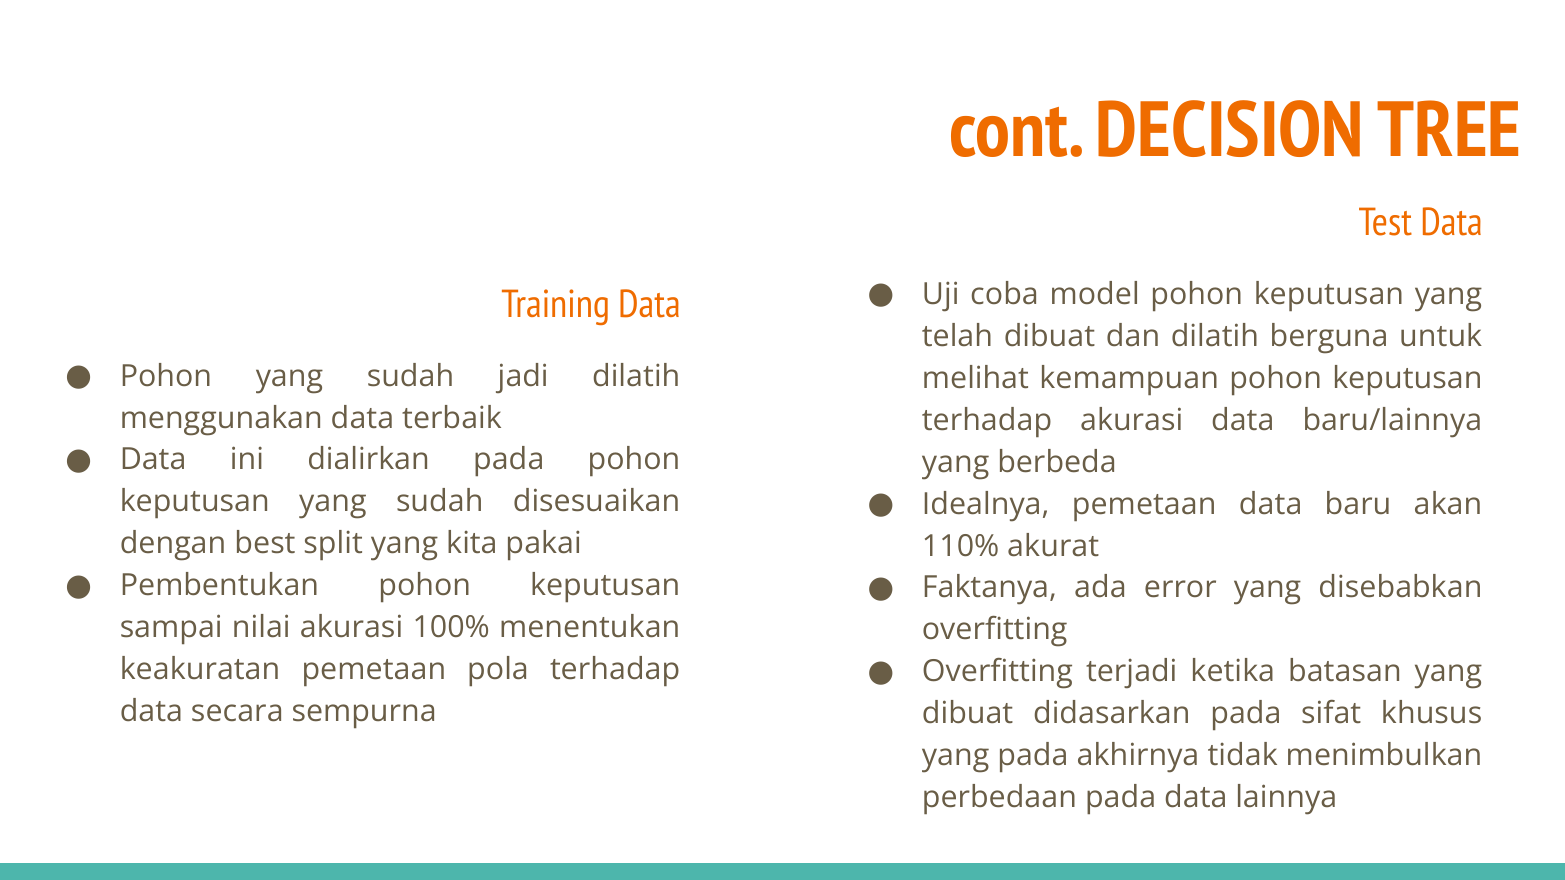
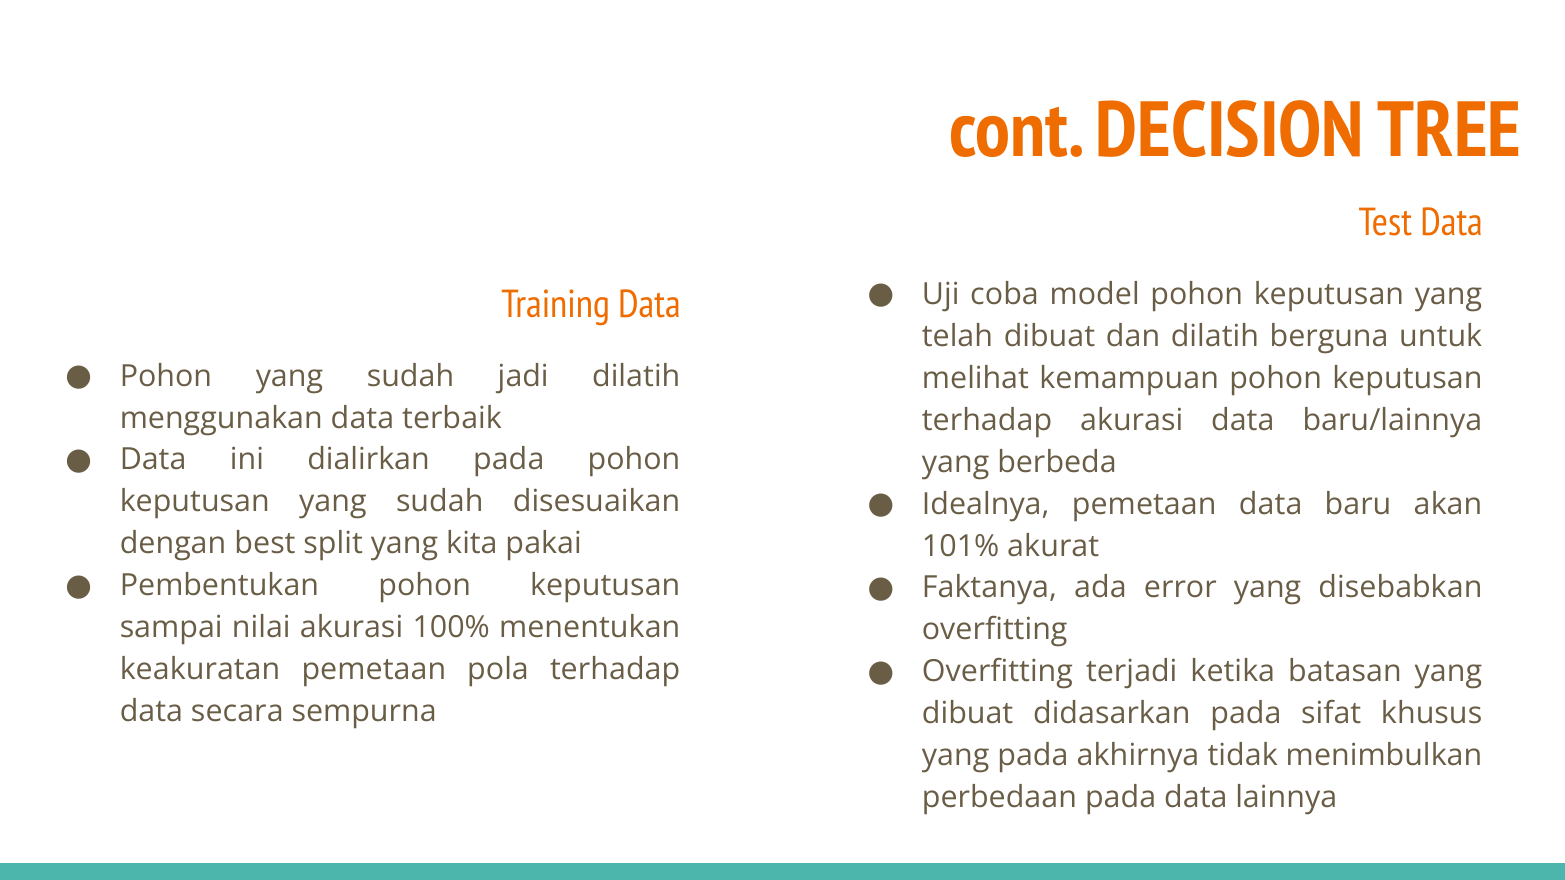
110%: 110% -> 101%
